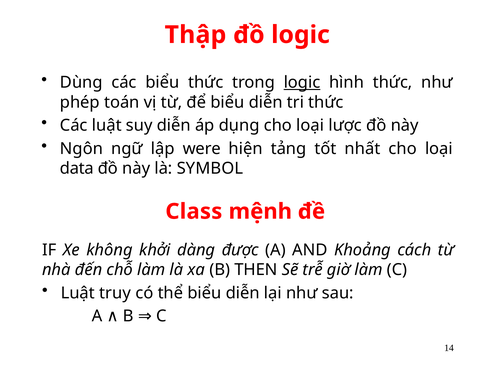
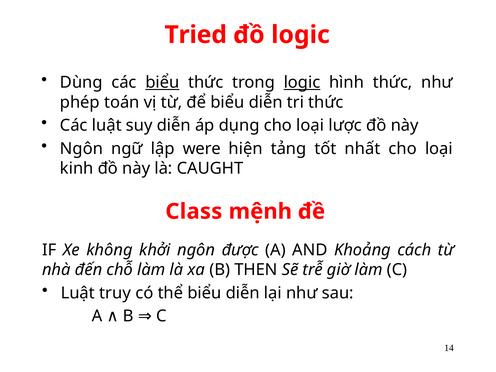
Thập: Thập -> Tried
biểu at (162, 82) underline: none -> present
data: data -> kinh
SYMBOL: SYMBOL -> CAUGHT
khởi dàng: dàng -> ngôn
